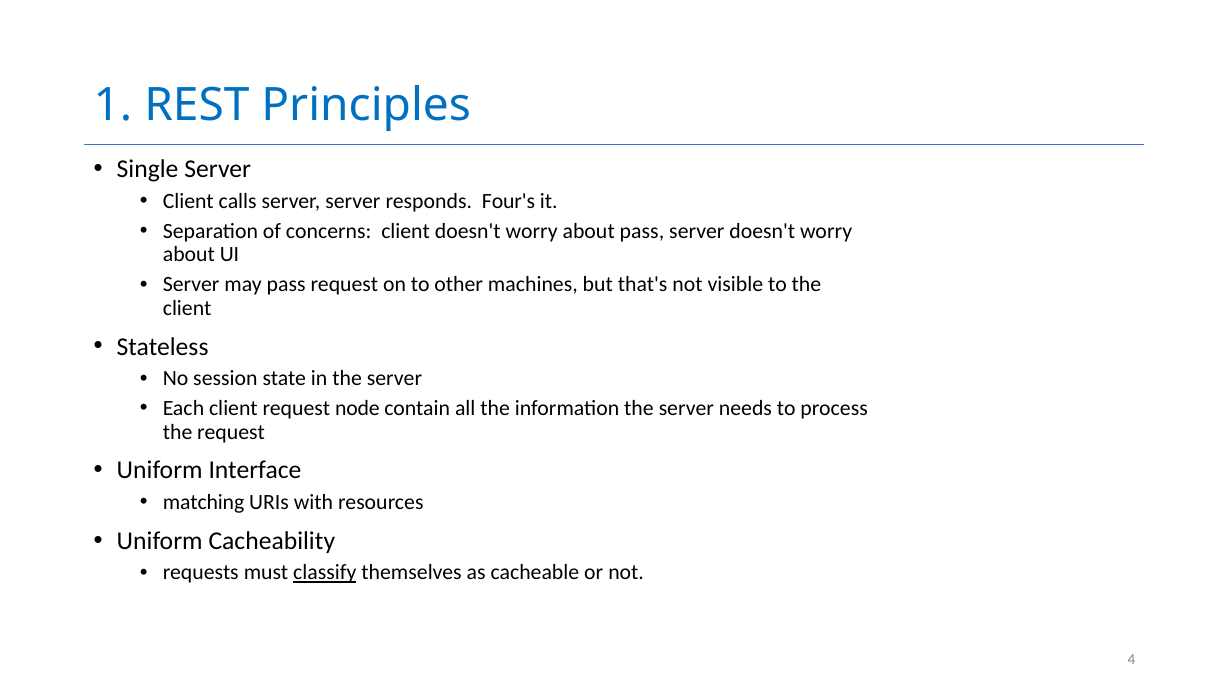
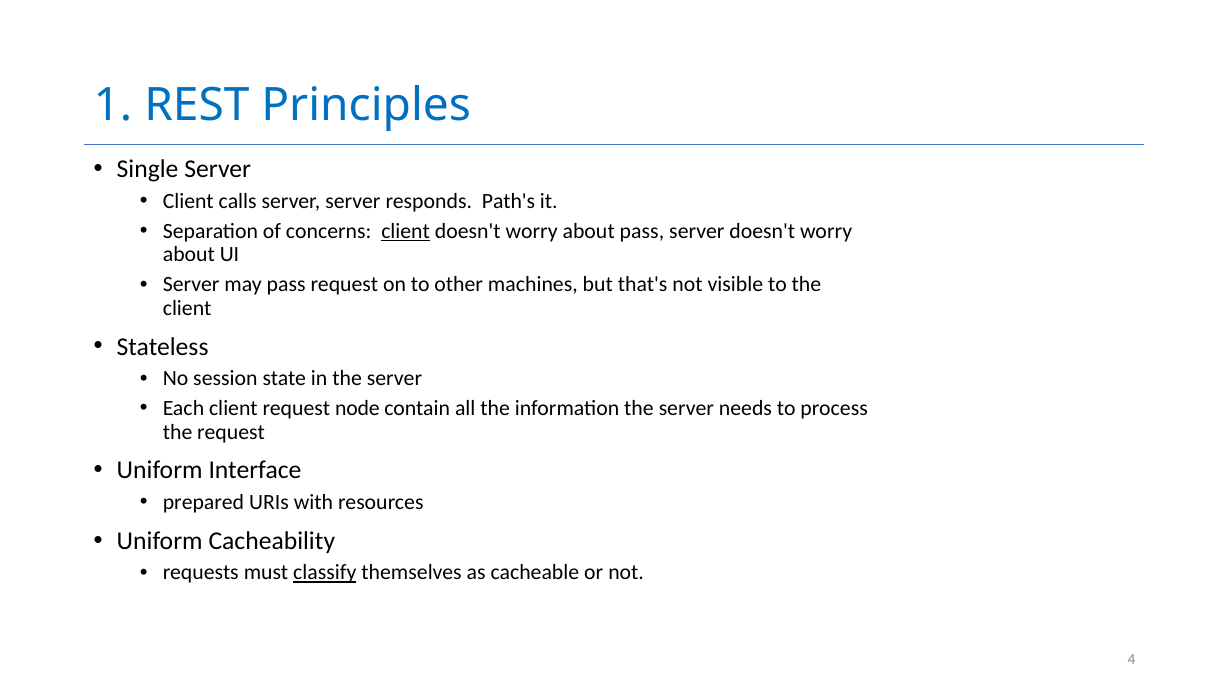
Four's: Four's -> Path's
client at (406, 231) underline: none -> present
matching: matching -> prepared
